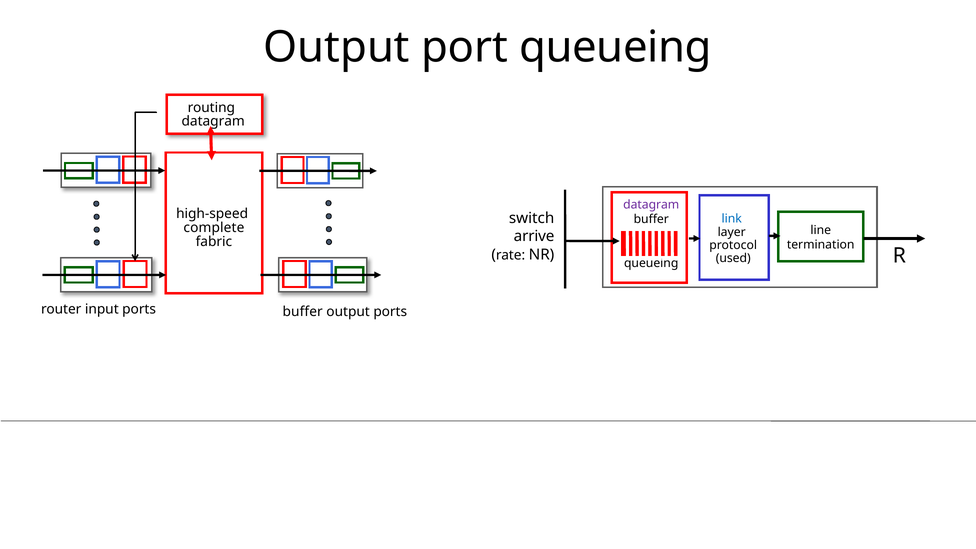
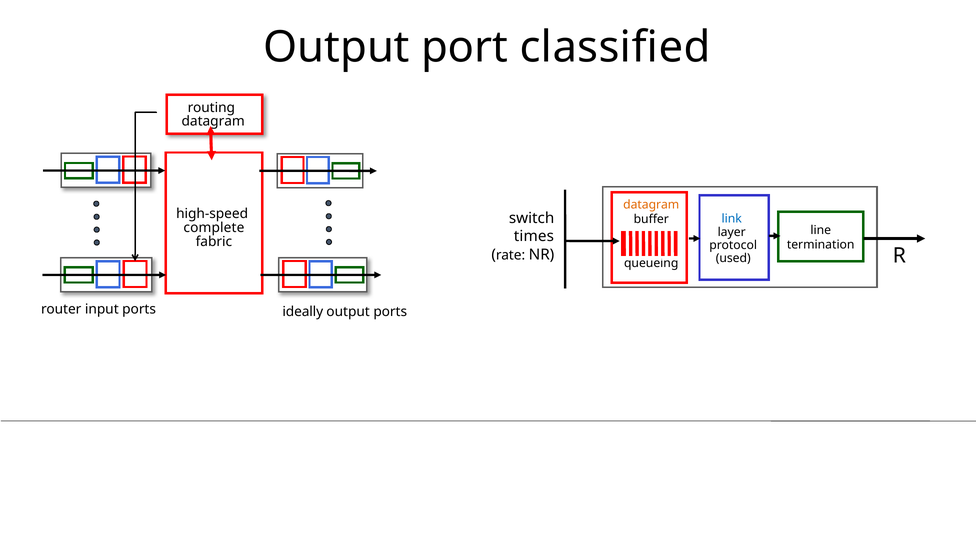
port queueing: queueing -> classified
datagram at (651, 205) colour: purple -> orange
arrive: arrive -> times
ports buffer: buffer -> ideally
